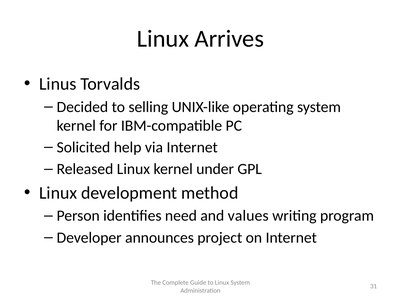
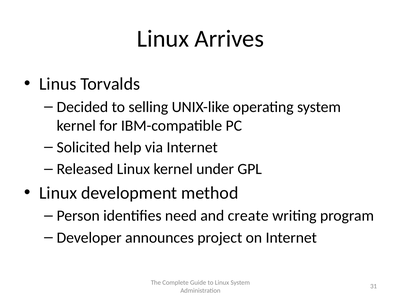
values: values -> create
